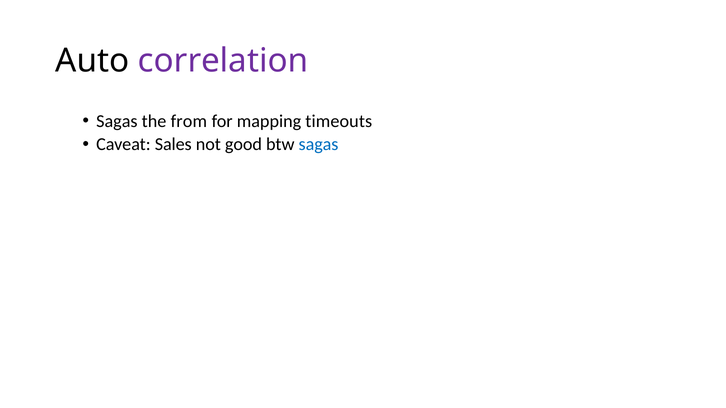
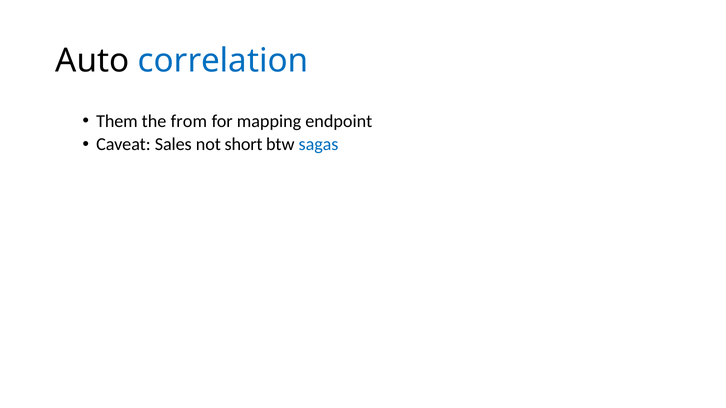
correlation colour: purple -> blue
Sagas at (117, 121): Sagas -> Them
timeouts: timeouts -> endpoint
good: good -> short
